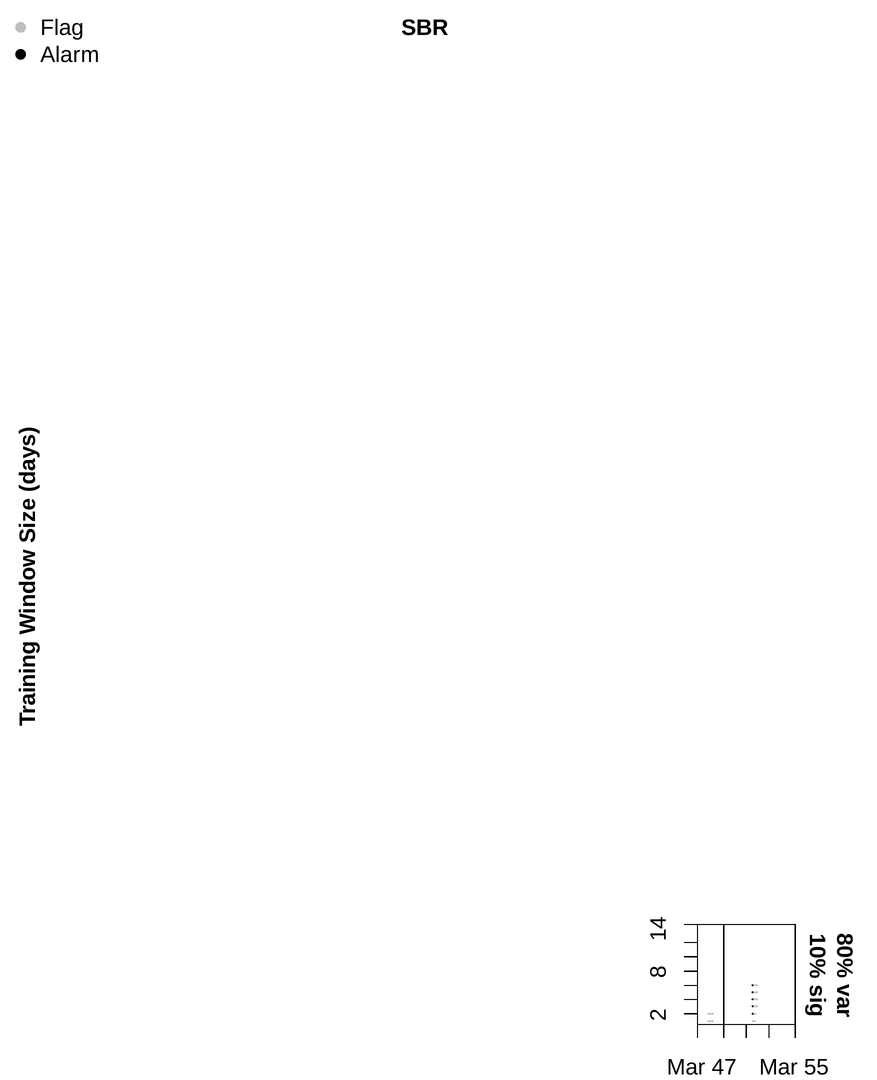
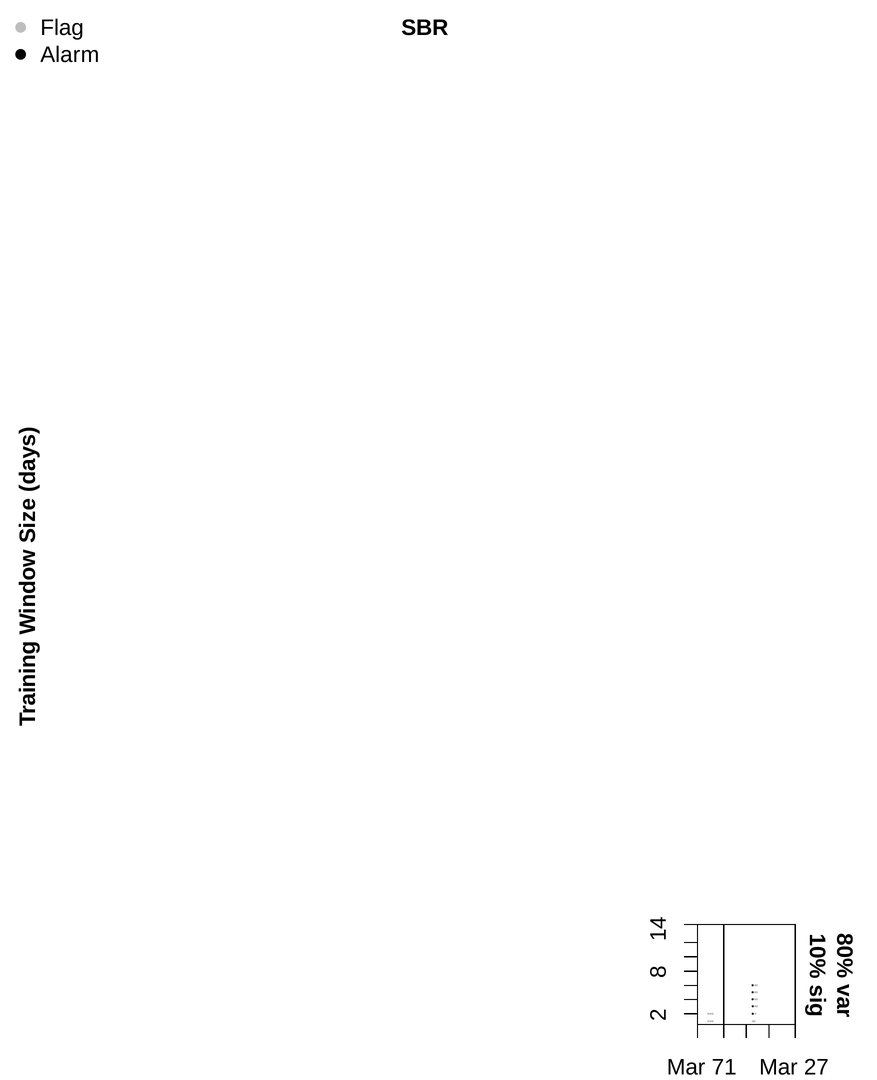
47: 47 -> 71
55: 55 -> 27
